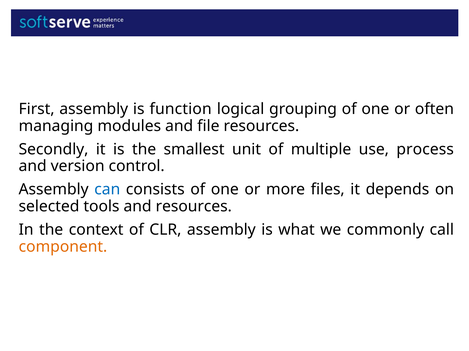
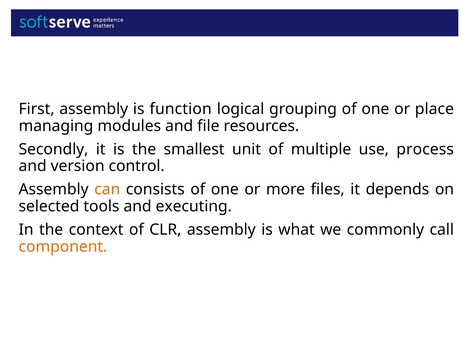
often: often -> place
can colour: blue -> orange
and resources: resources -> executing
